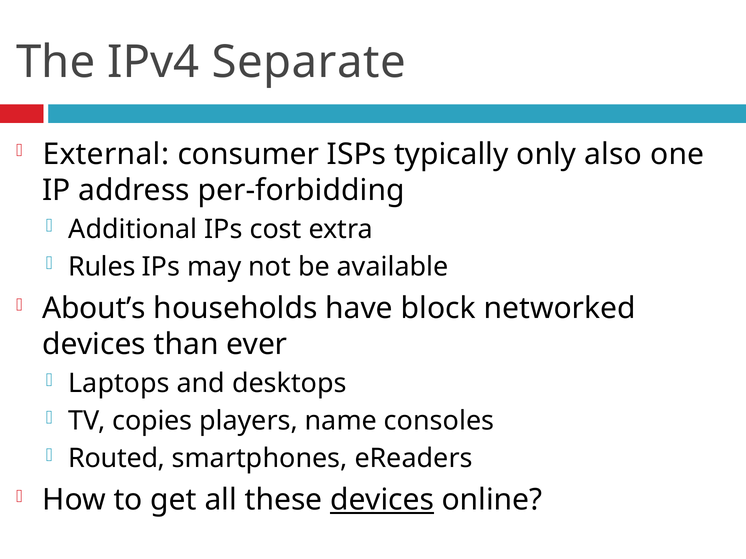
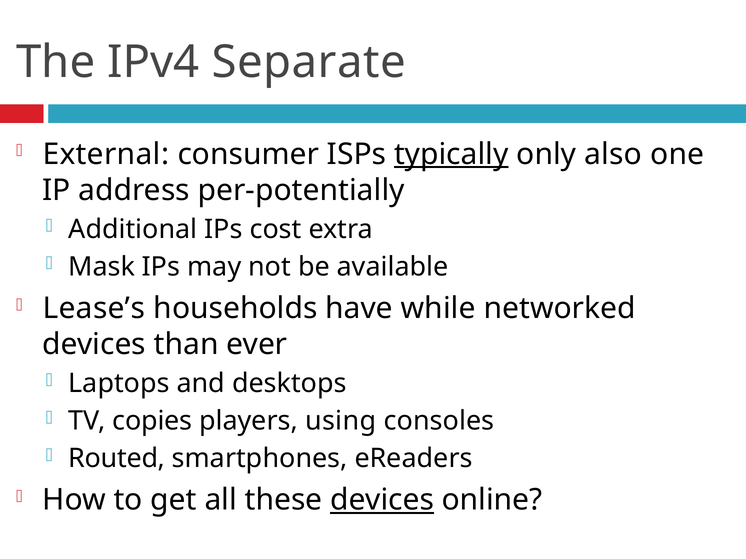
typically underline: none -> present
per-forbidding: per-forbidding -> per-potentially
Rules: Rules -> Mask
About’s: About’s -> Lease’s
block: block -> while
name: name -> using
